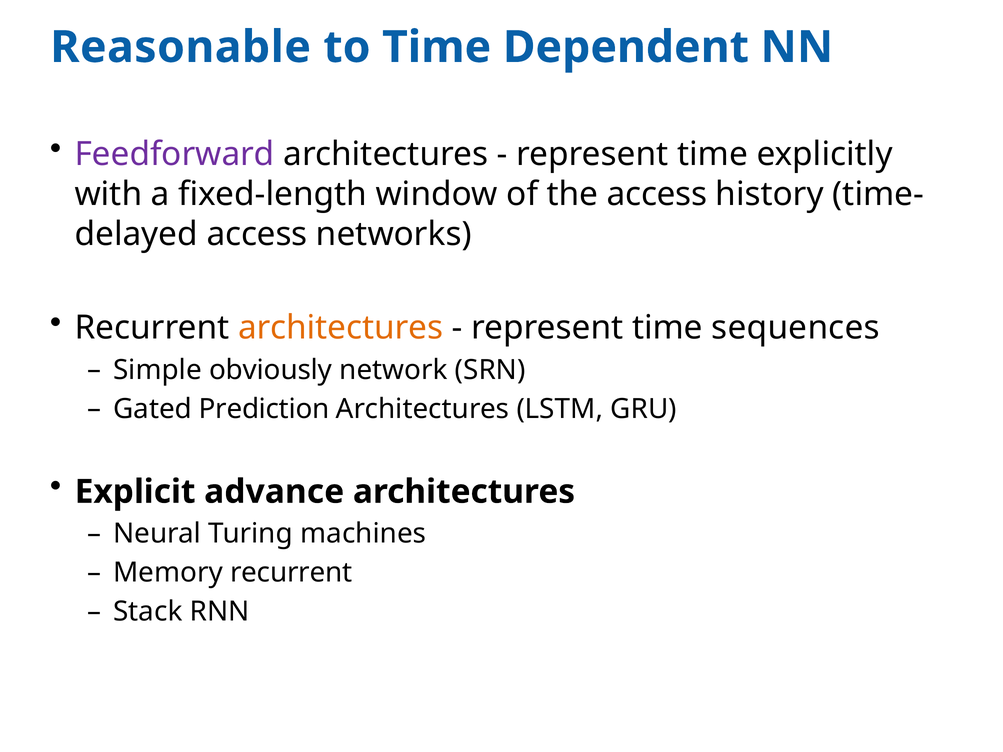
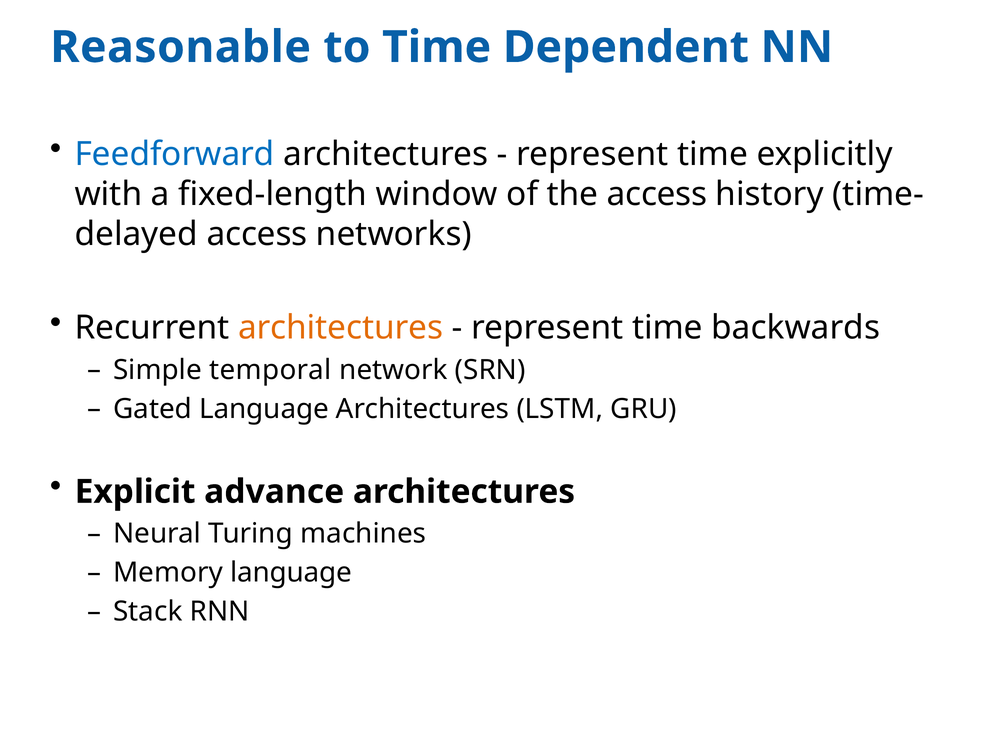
Feedforward colour: purple -> blue
sequences: sequences -> backwards
obviously: obviously -> temporal
Gated Prediction: Prediction -> Language
Memory recurrent: recurrent -> language
